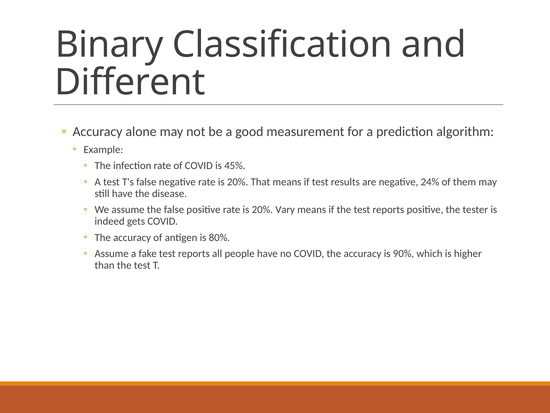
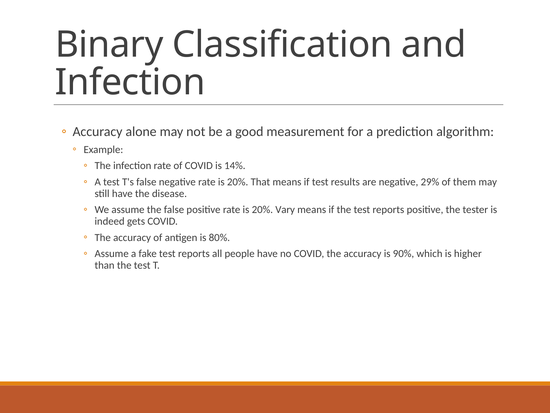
Different at (130, 82): Different -> Infection
45%: 45% -> 14%
24%: 24% -> 29%
